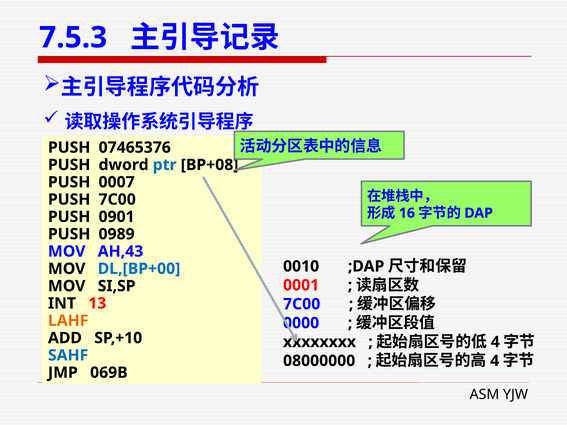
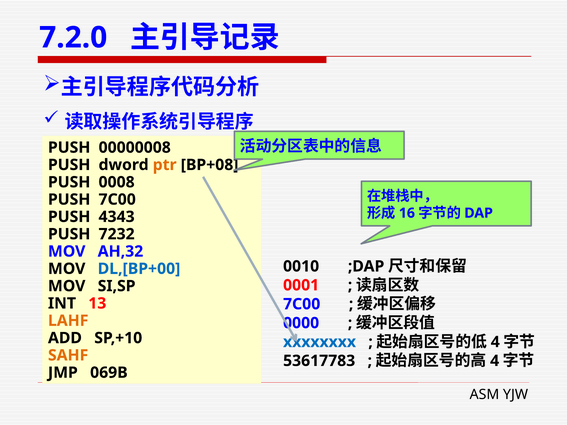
7.5.3: 7.5.3 -> 7.2.0
07465376: 07465376 -> 00000008
ptr colour: blue -> orange
0007: 0007 -> 0008
0901: 0901 -> 4343
0989: 0989 -> 7232
AH,43: AH,43 -> AH,32
xxxxxxxx colour: black -> blue
SAHF colour: blue -> orange
08000000: 08000000 -> 53617783
